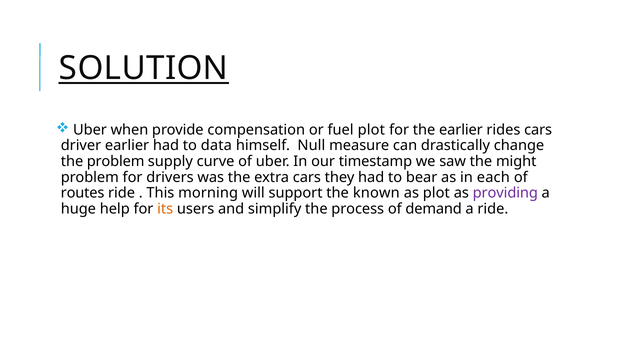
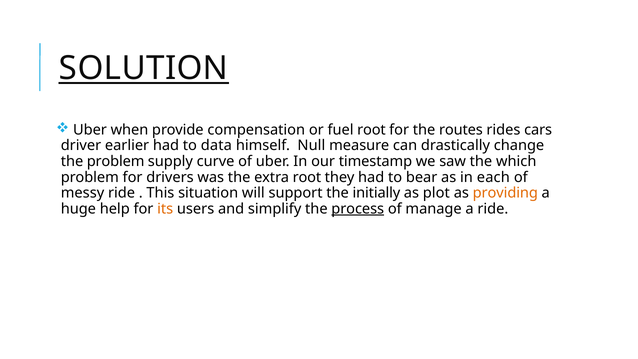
fuel plot: plot -> root
the earlier: earlier -> routes
might: might -> which
extra cars: cars -> root
routes: routes -> messy
morning: morning -> situation
known: known -> initially
providing colour: purple -> orange
process underline: none -> present
demand: demand -> manage
